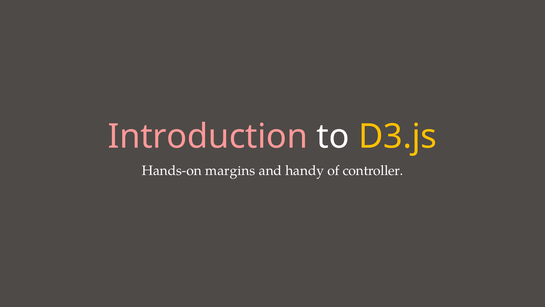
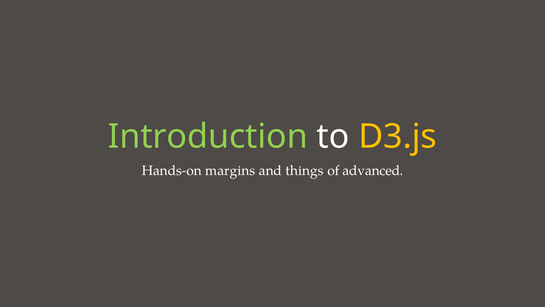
Introduction colour: pink -> light green
handy: handy -> things
controller: controller -> advanced
